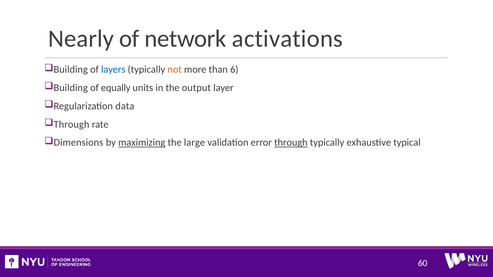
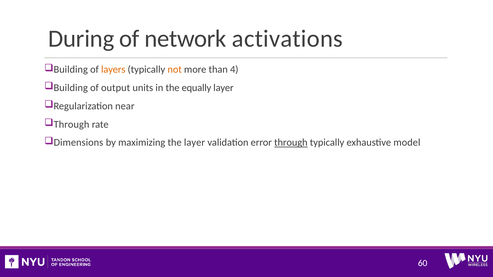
Nearly: Nearly -> During
layers colour: blue -> orange
6: 6 -> 4
equally: equally -> output
output: output -> equally
data: data -> near
maximizing underline: present -> none
the large: large -> layer
typical: typical -> model
